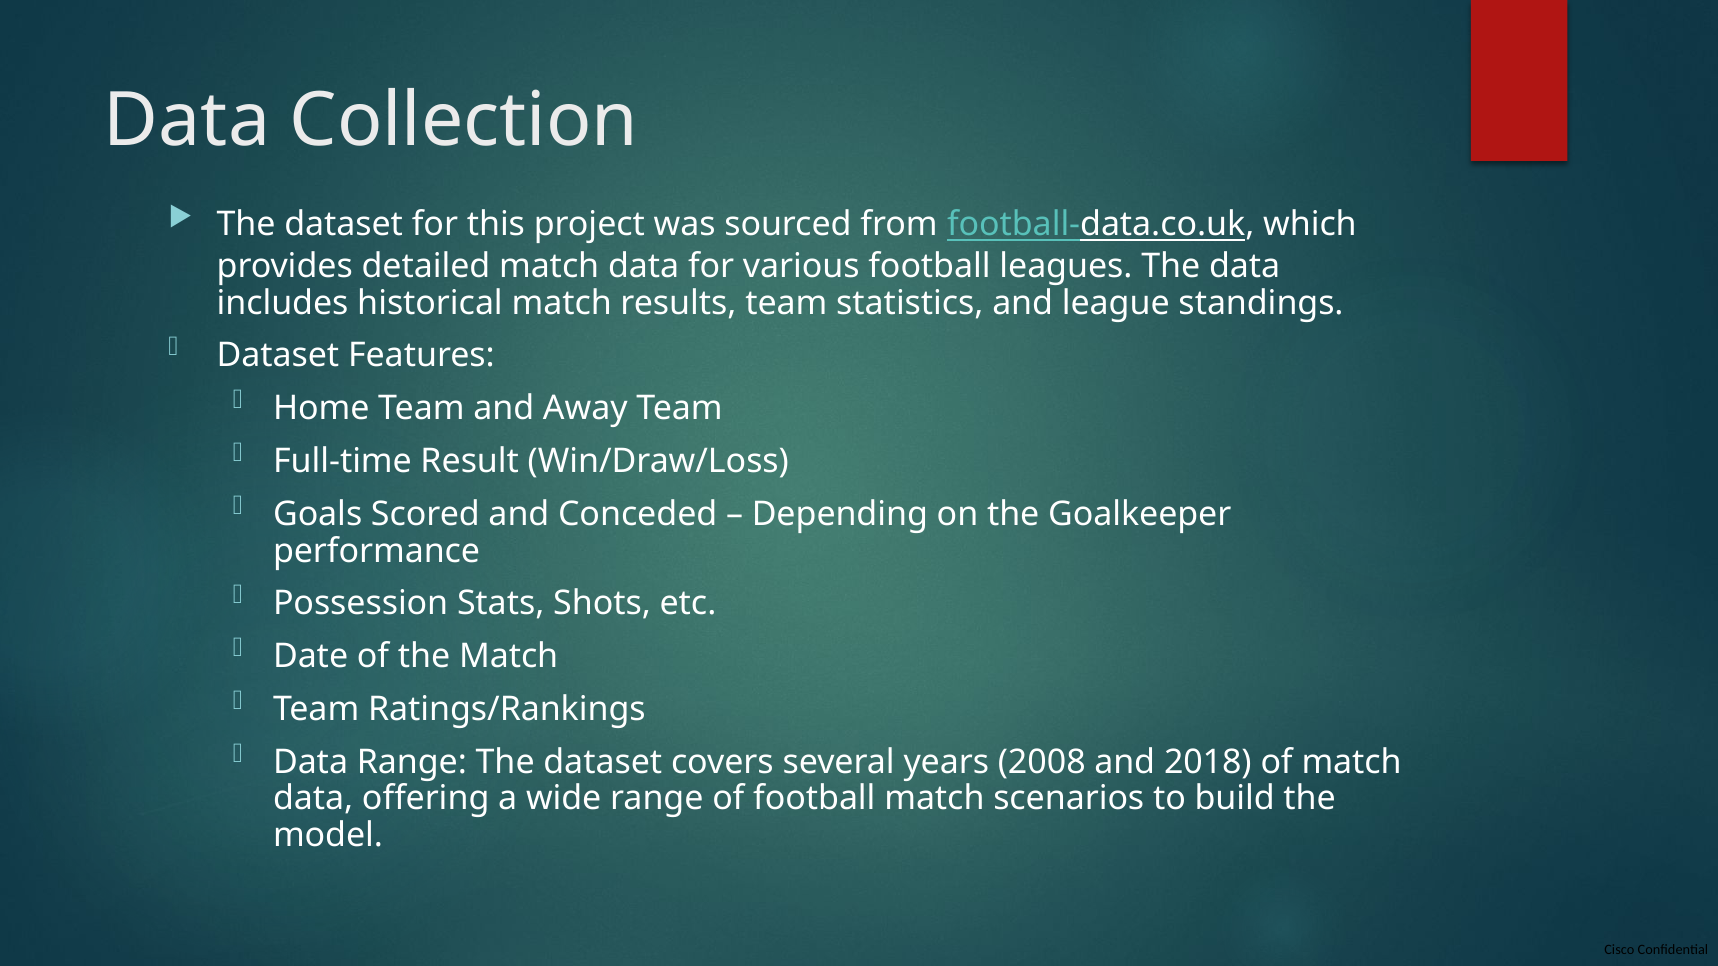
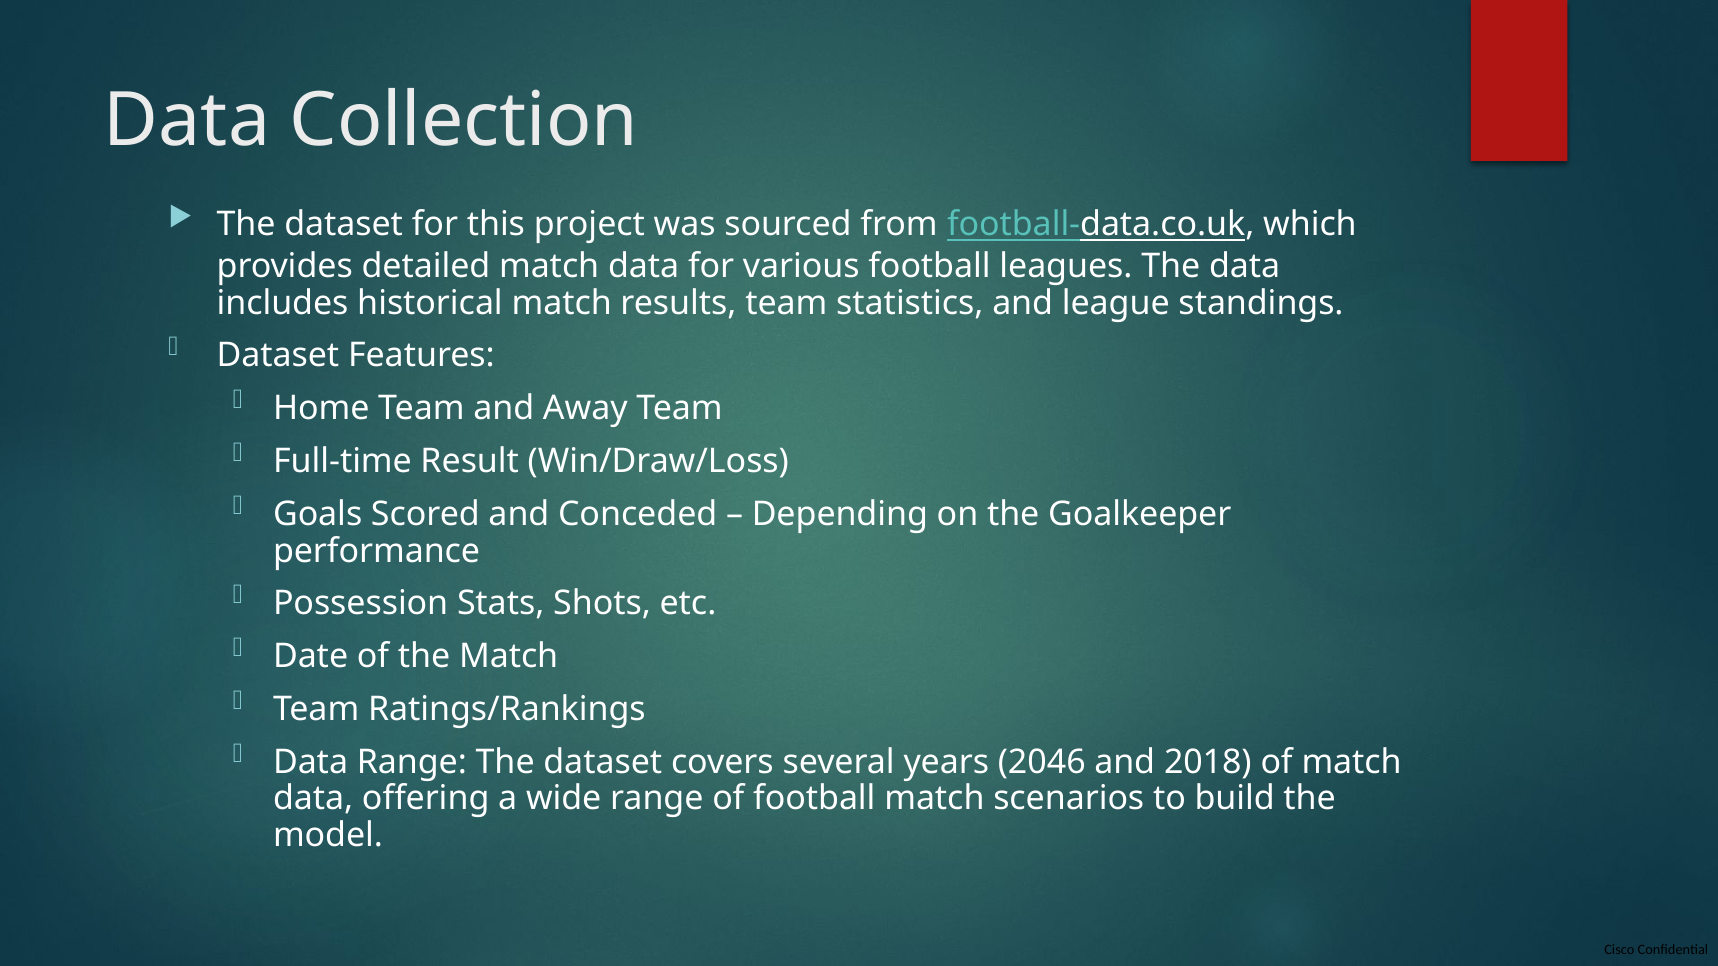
2008: 2008 -> 2046
